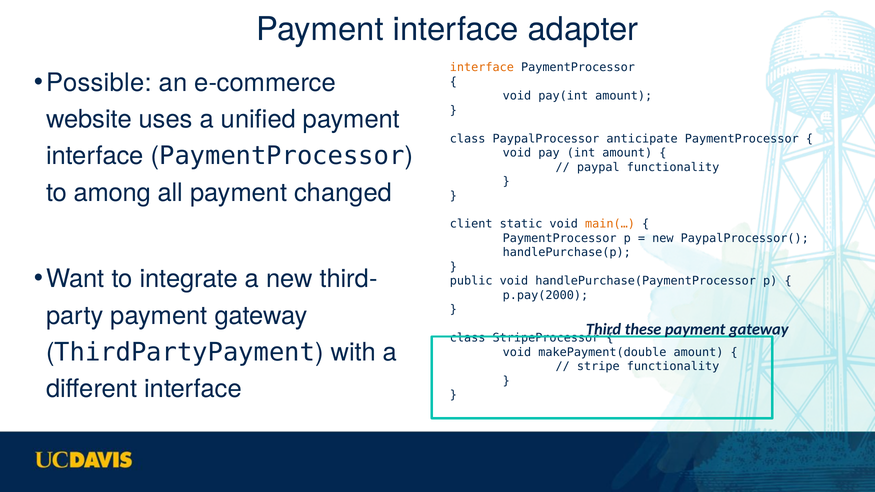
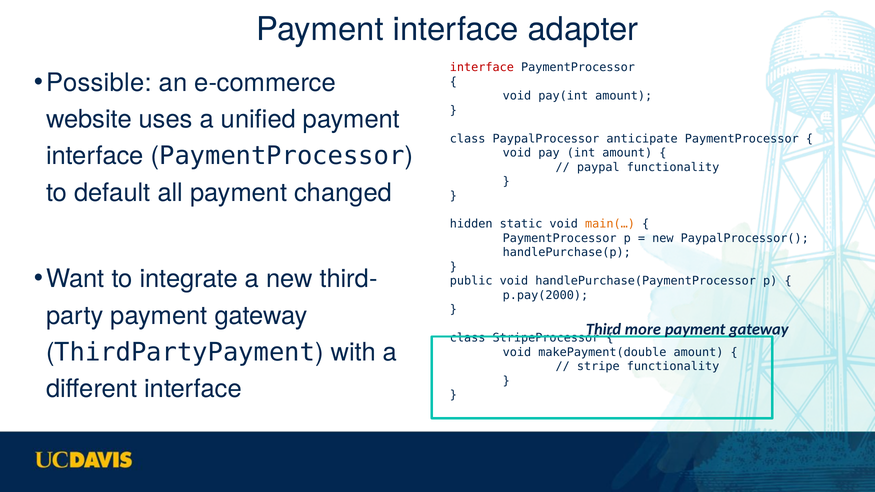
interface at (482, 68) colour: orange -> red
among: among -> default
client: client -> hidden
these: these -> more
